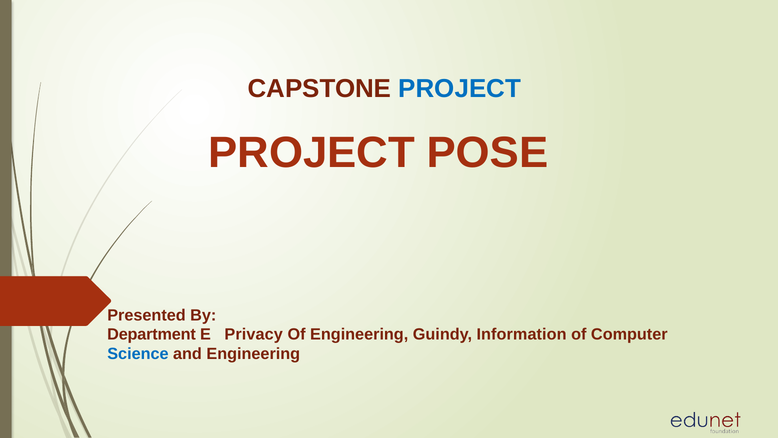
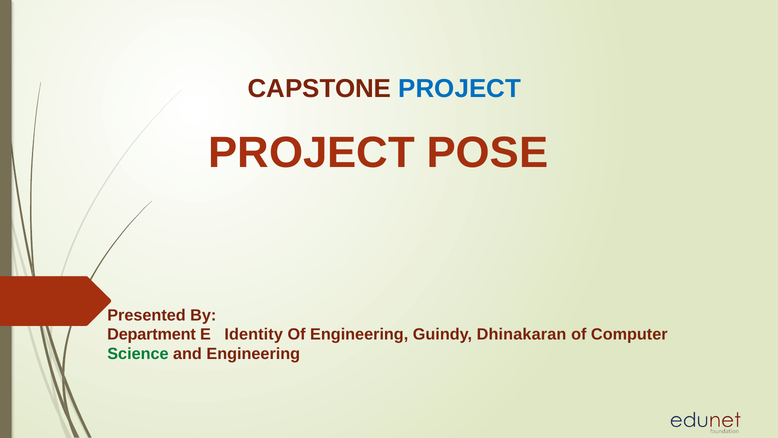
Privacy: Privacy -> Identity
Information: Information -> Dhinakaran
Science colour: blue -> green
